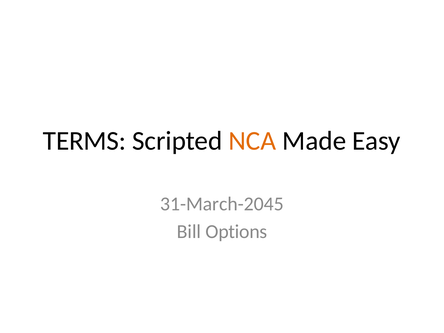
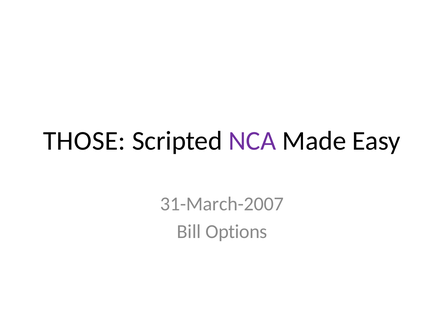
TERMS: TERMS -> THOSE
NCA colour: orange -> purple
31-March-2045: 31-March-2045 -> 31-March-2007
